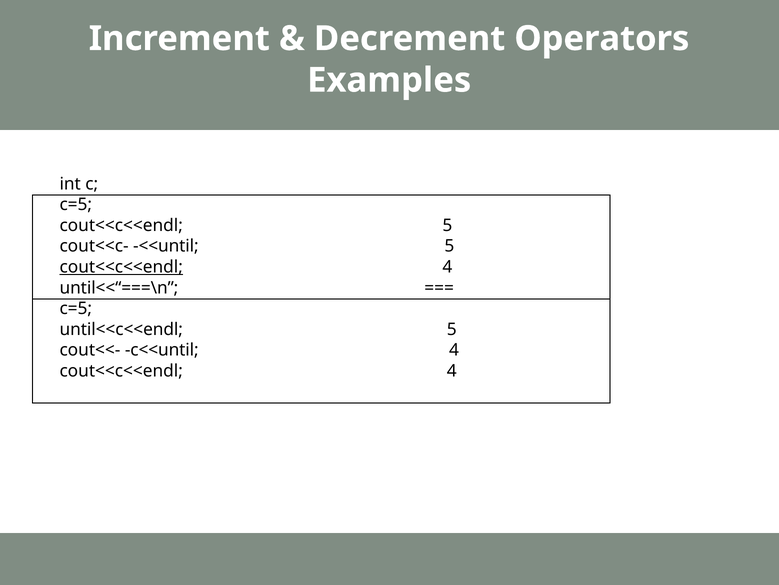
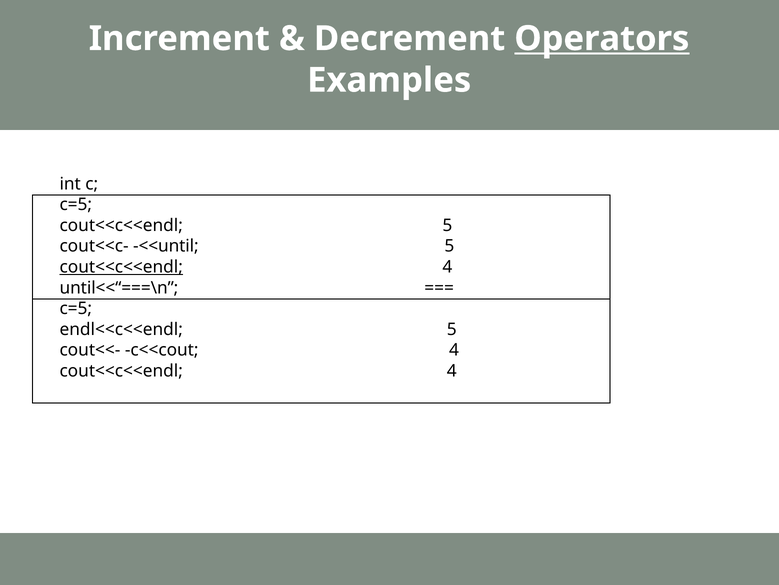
Operators underline: none -> present
until<<c<<endl: until<<c<<endl -> endl<<c<<endl
c<<until: c<<until -> c<<cout
